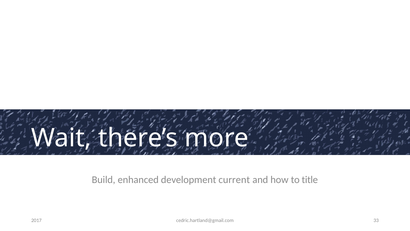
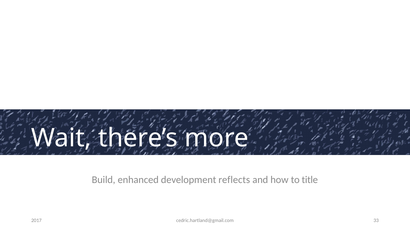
current: current -> reflects
